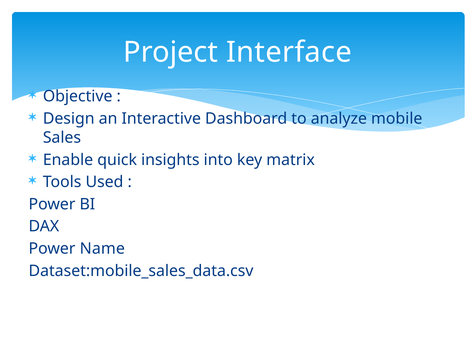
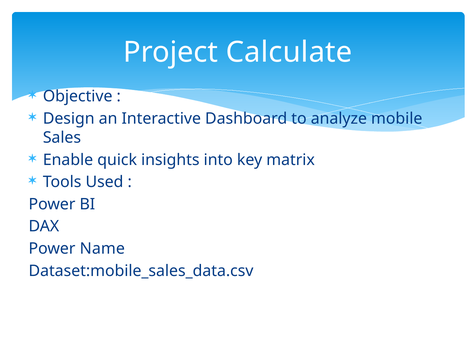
Interface: Interface -> Calculate
